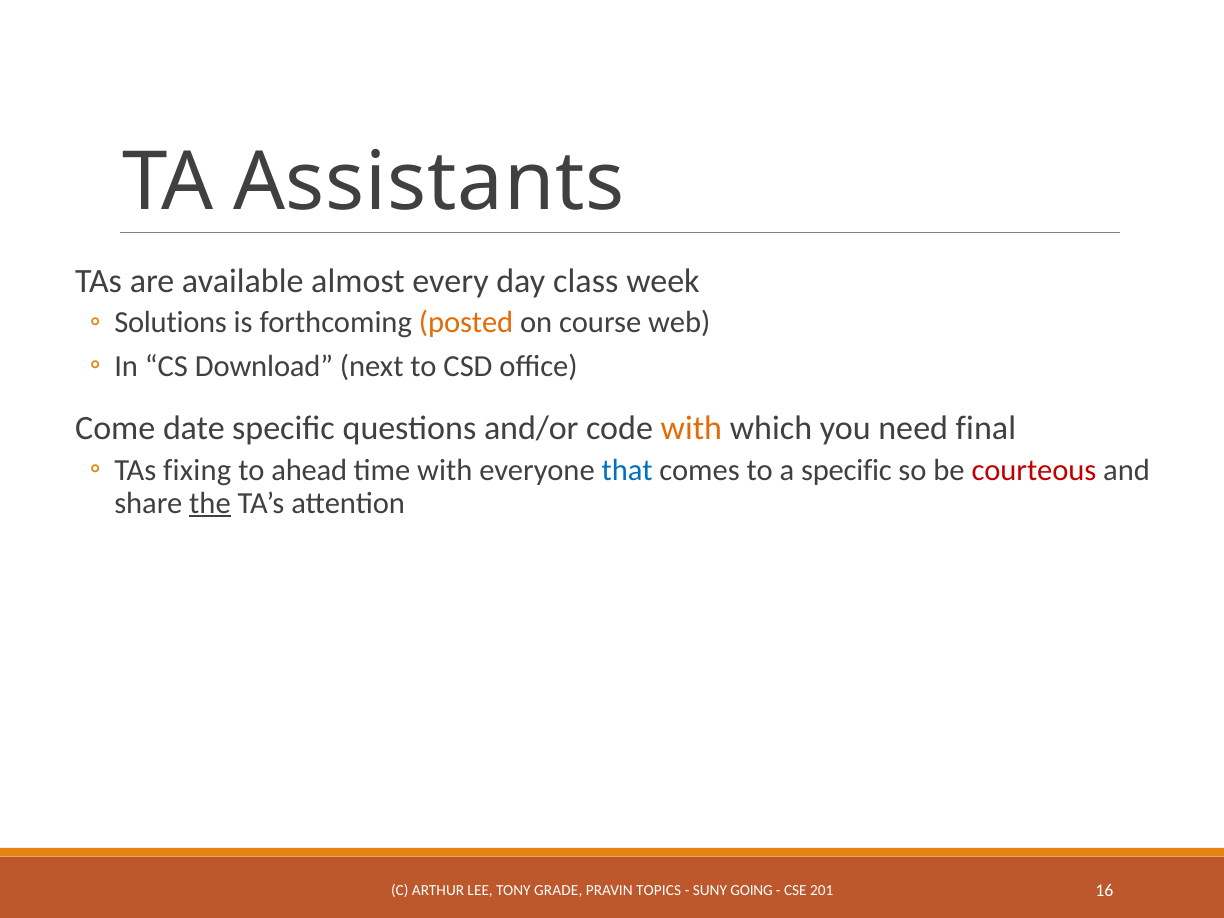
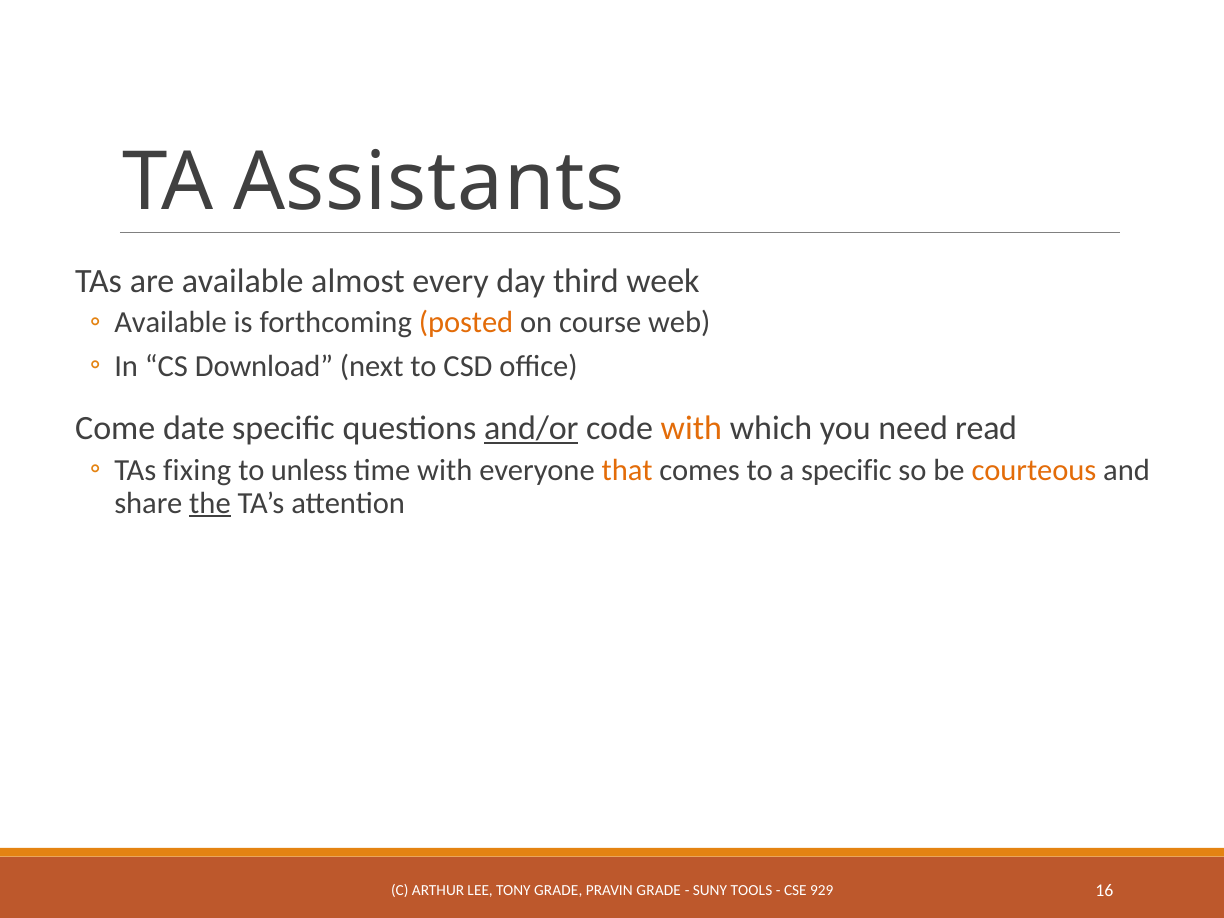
class: class -> third
Solutions at (171, 323): Solutions -> Available
and/or underline: none -> present
final: final -> read
ahead: ahead -> unless
that colour: blue -> orange
courteous colour: red -> orange
PRAVIN TOPICS: TOPICS -> GRADE
GOING: GOING -> TOOLS
201: 201 -> 929
